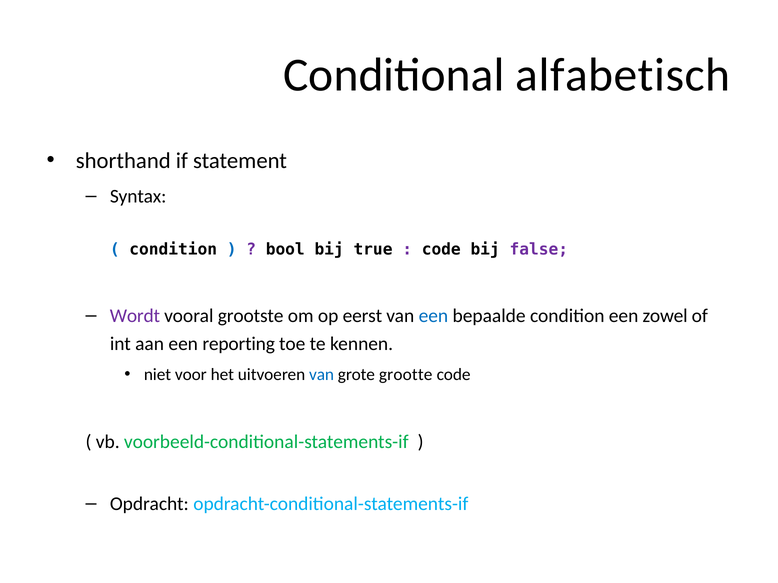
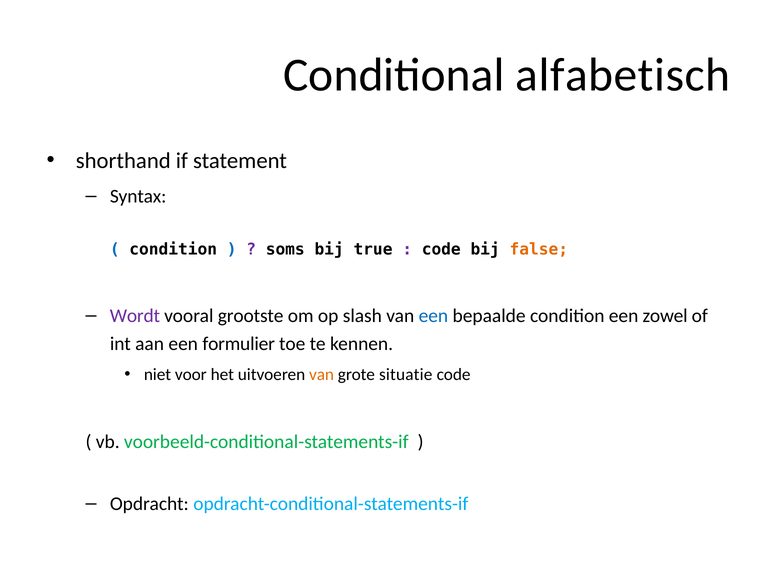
bool: bool -> soms
false colour: purple -> orange
eerst: eerst -> slash
reporting: reporting -> formulier
van at (322, 375) colour: blue -> orange
grootte: grootte -> situatie
